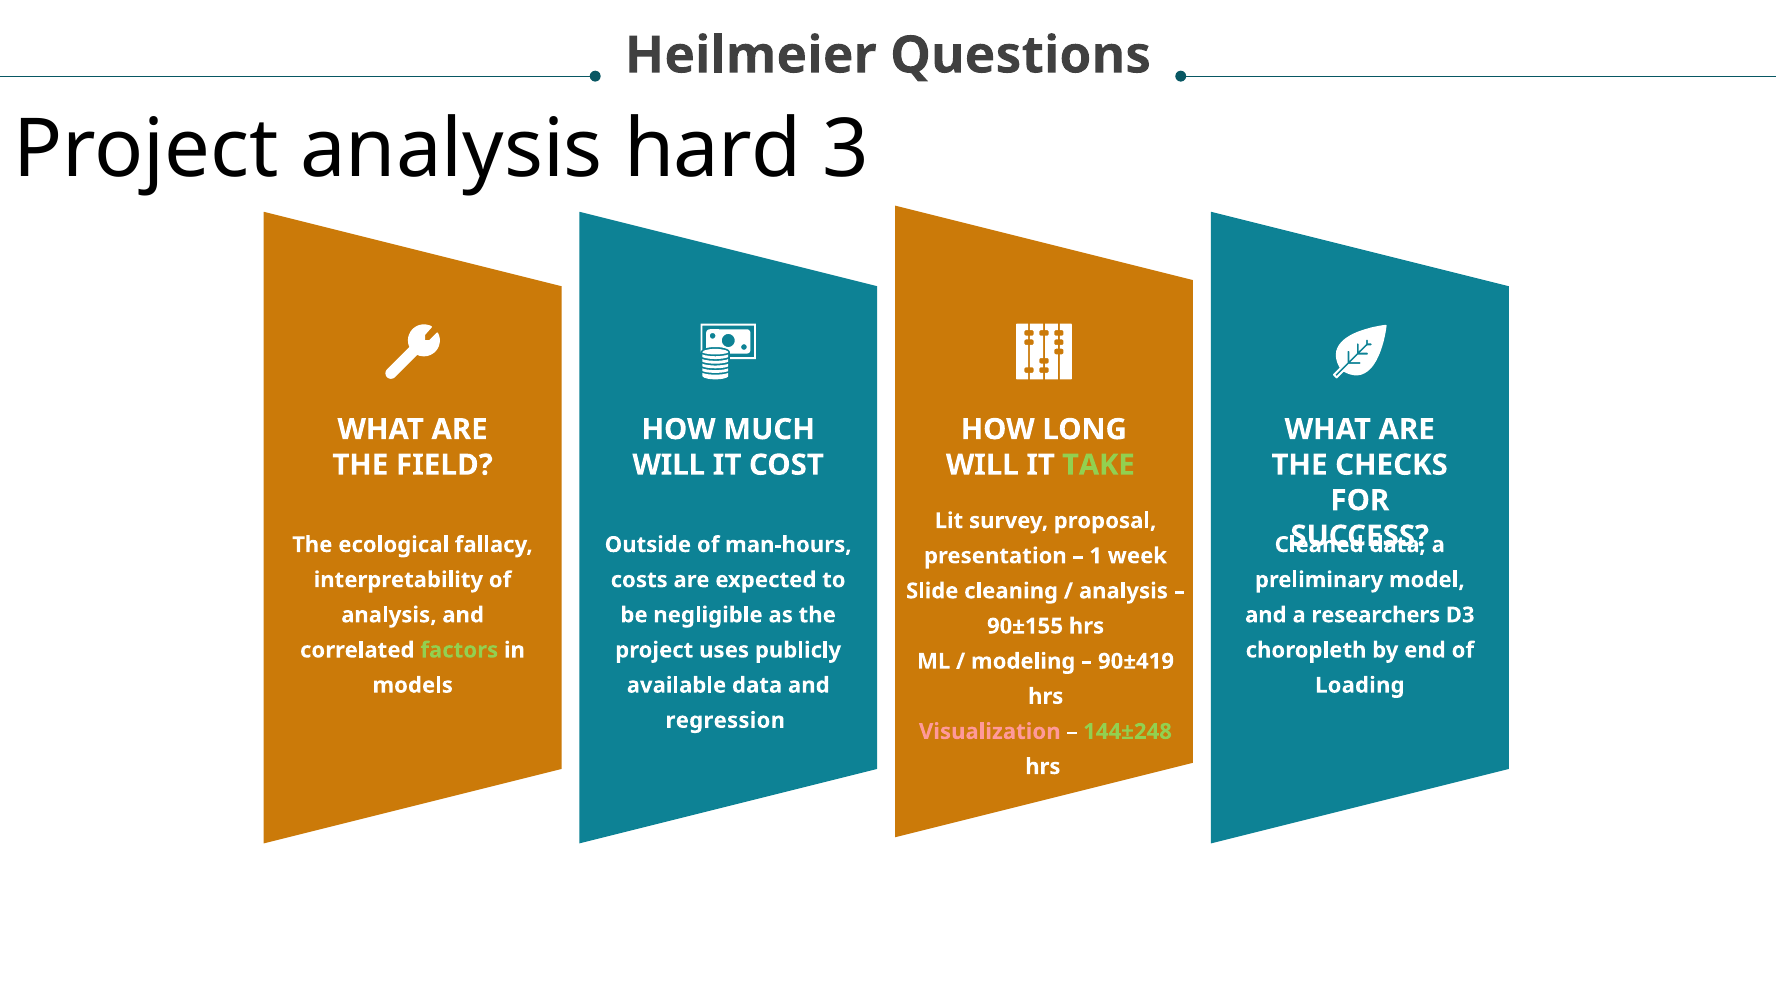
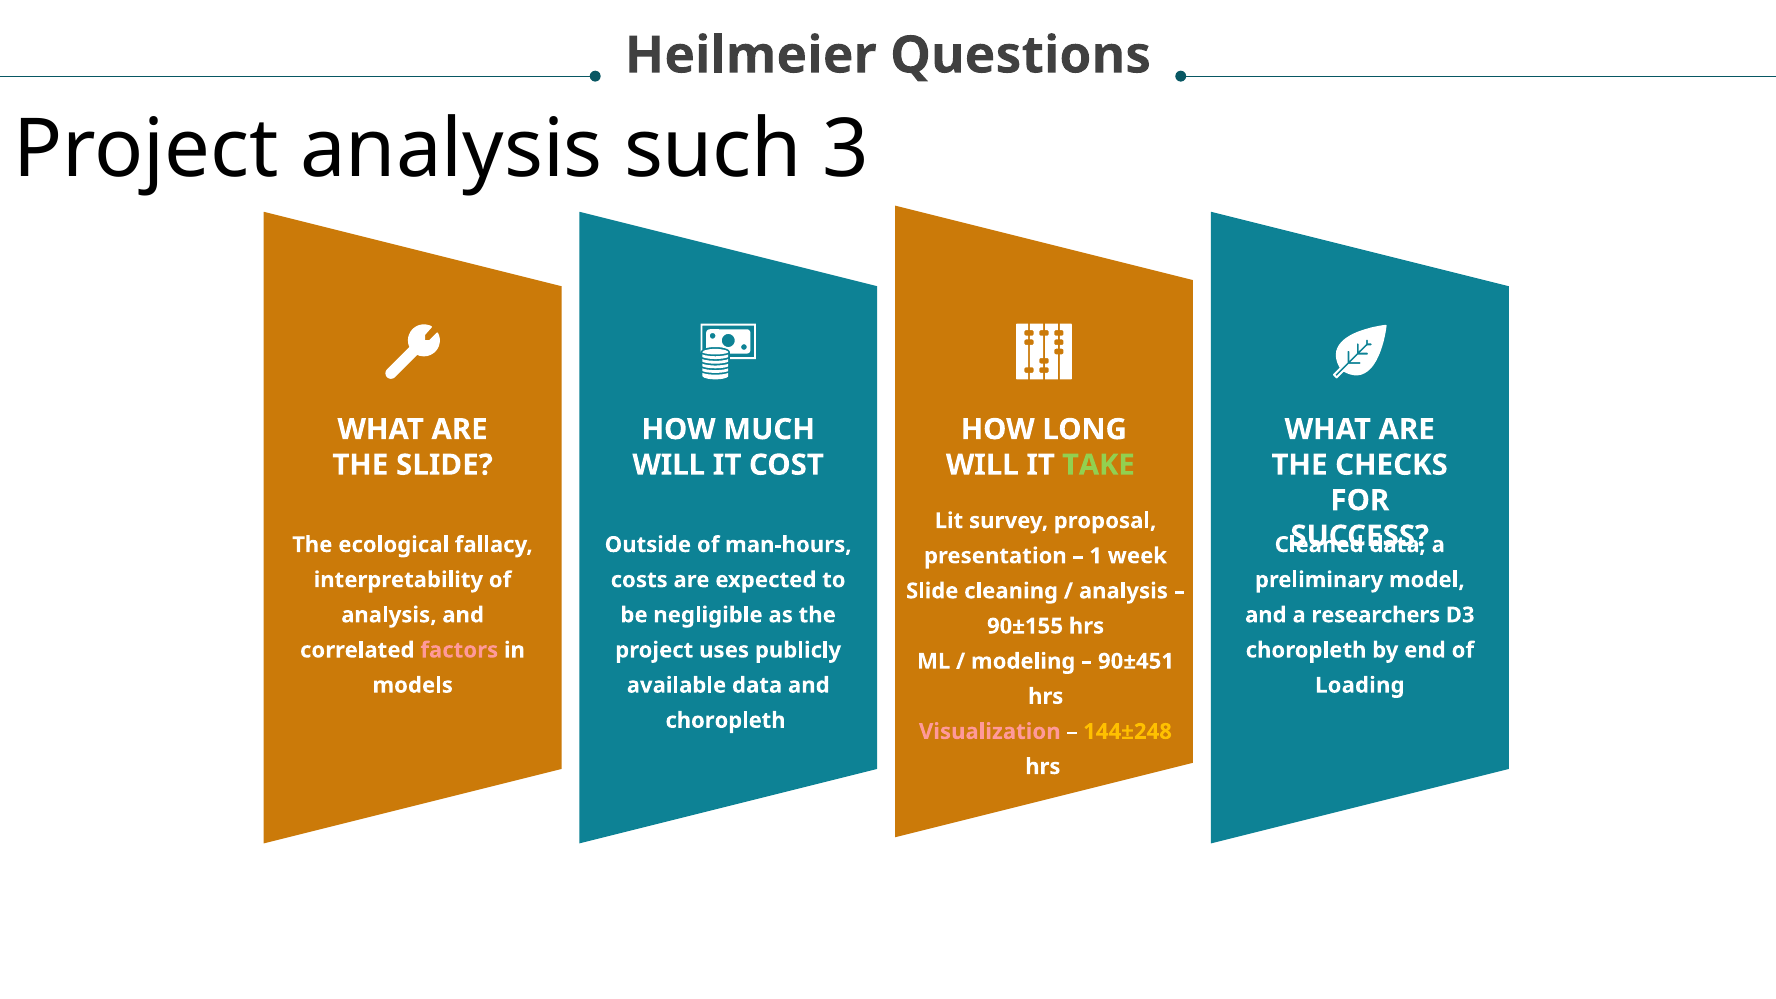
hard: hard -> such
THE FIELD: FIELD -> SLIDE
factors colour: light green -> pink
90±419: 90±419 -> 90±451
regression at (725, 720): regression -> choropleth
144±248 colour: light green -> yellow
